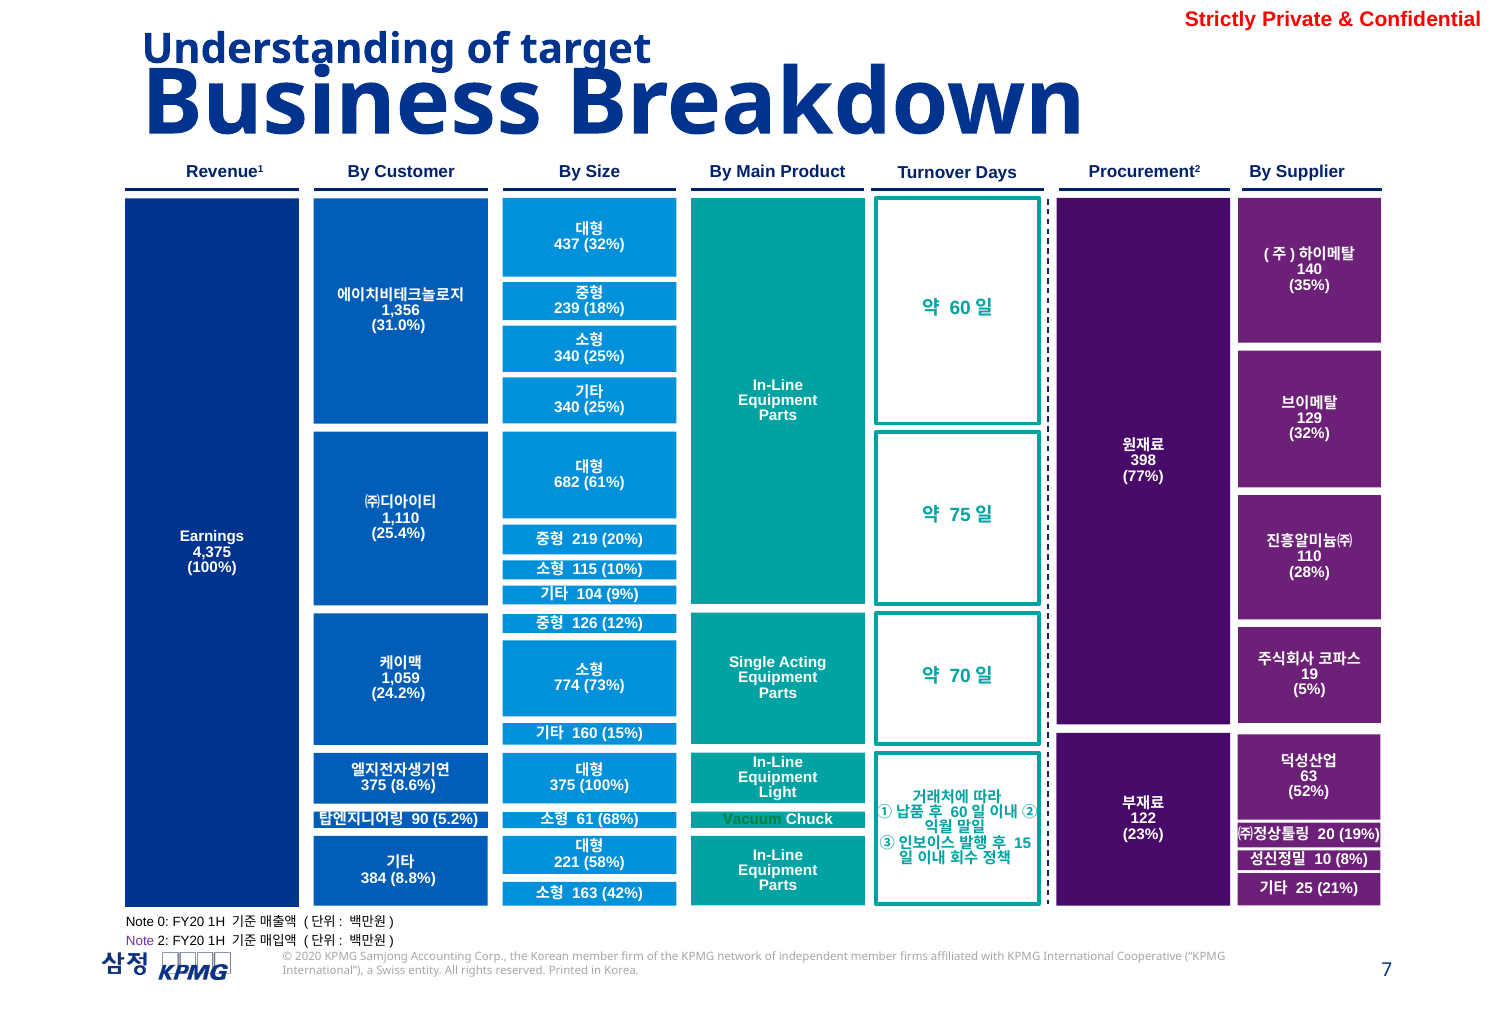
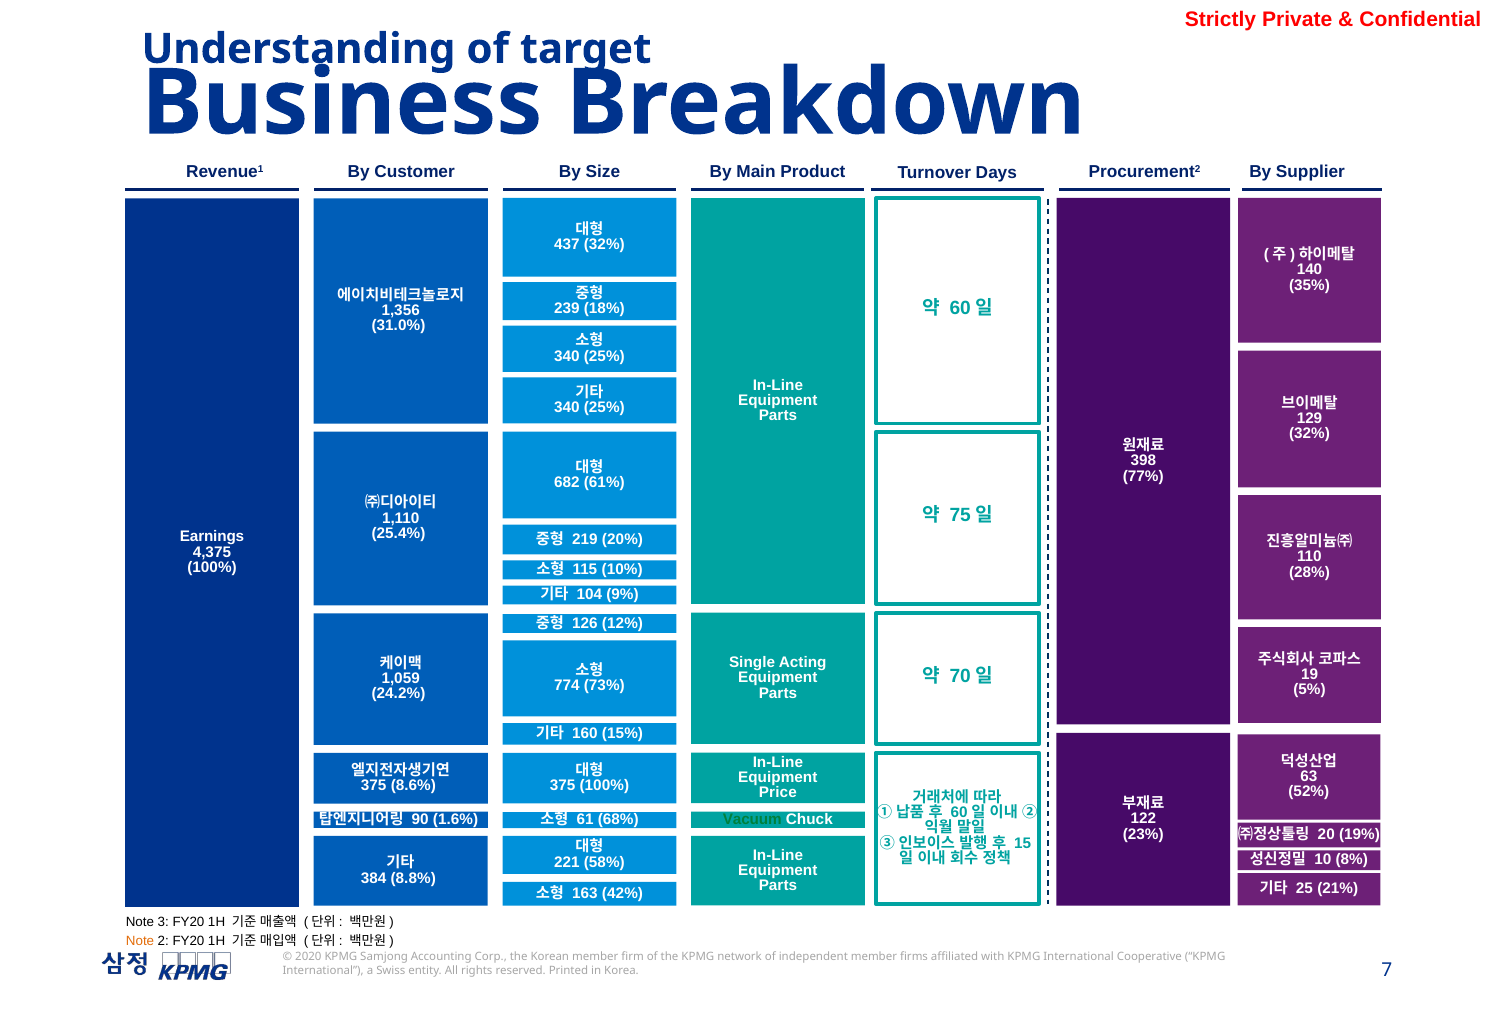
Light: Light -> Price
5.2%: 5.2% -> 1.6%
0: 0 -> 3
Note at (140, 942) colour: purple -> orange
